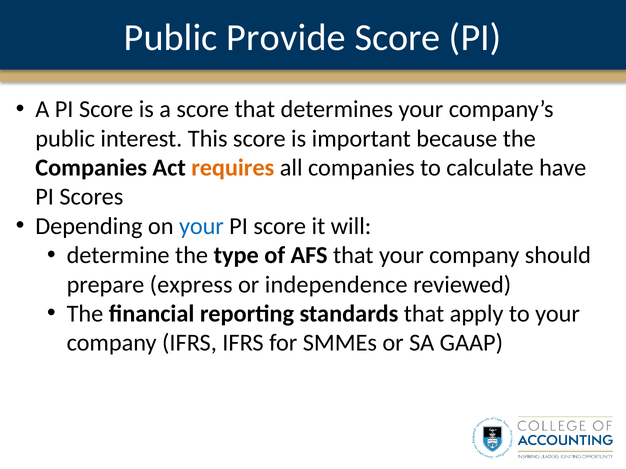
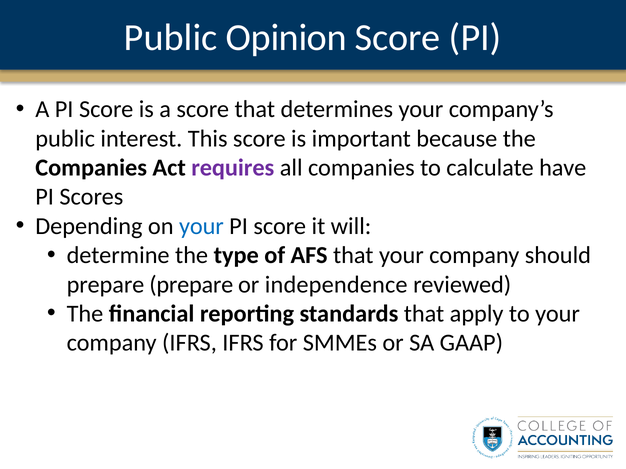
Provide: Provide -> Opinion
requires colour: orange -> purple
prepare express: express -> prepare
